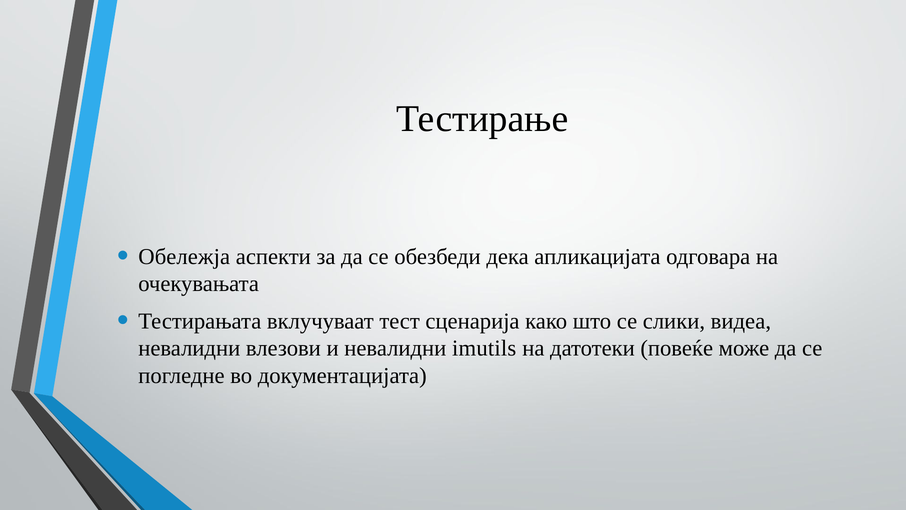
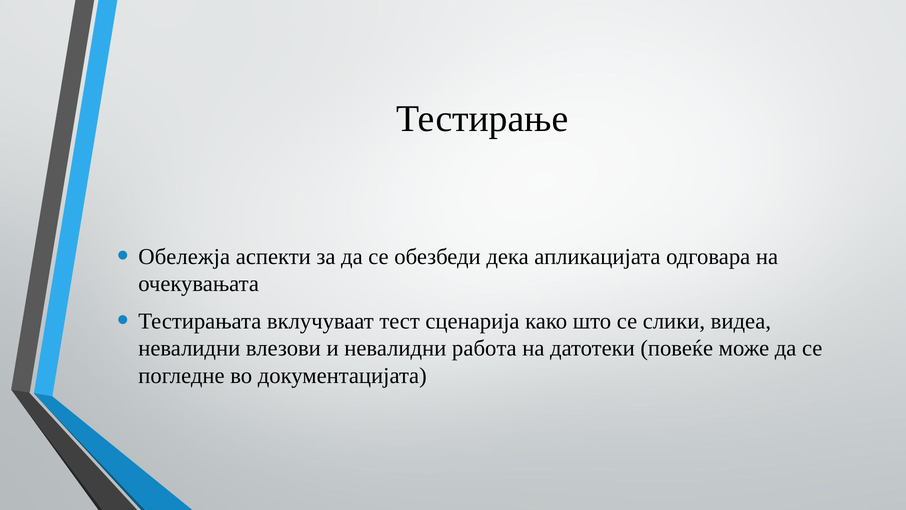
imutils: imutils -> работа
